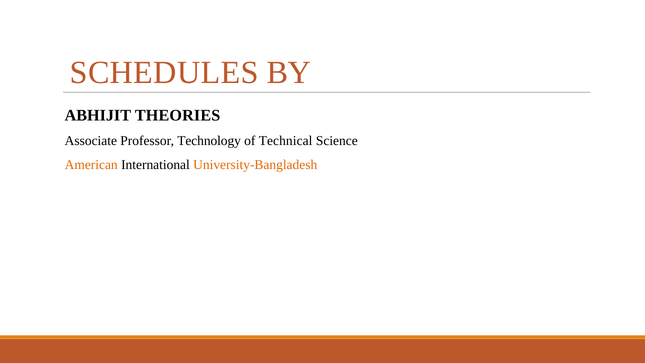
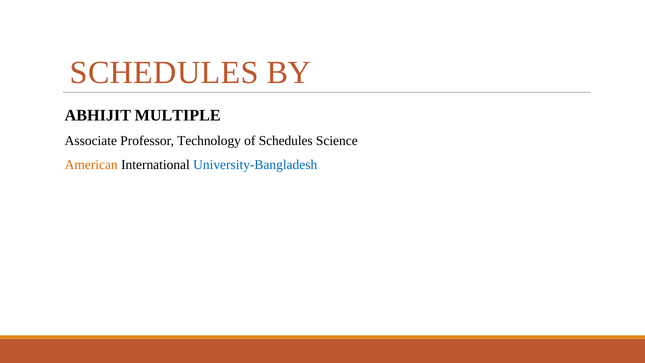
THEORIES: THEORIES -> MULTIPLE
of Technical: Technical -> Schedules
University-Bangladesh colour: orange -> blue
